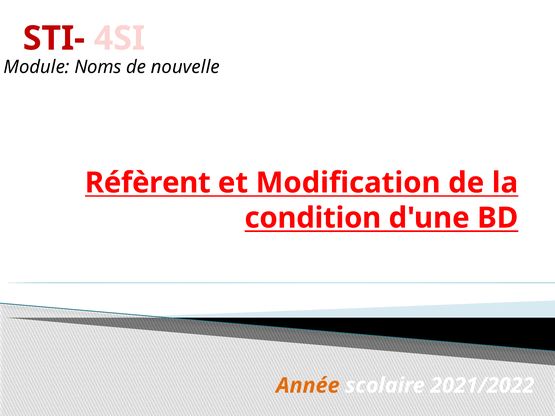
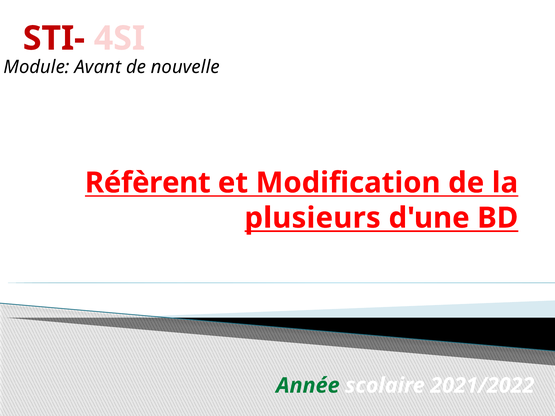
Noms: Noms -> Avant
condition: condition -> plusieurs
Année colour: orange -> green
